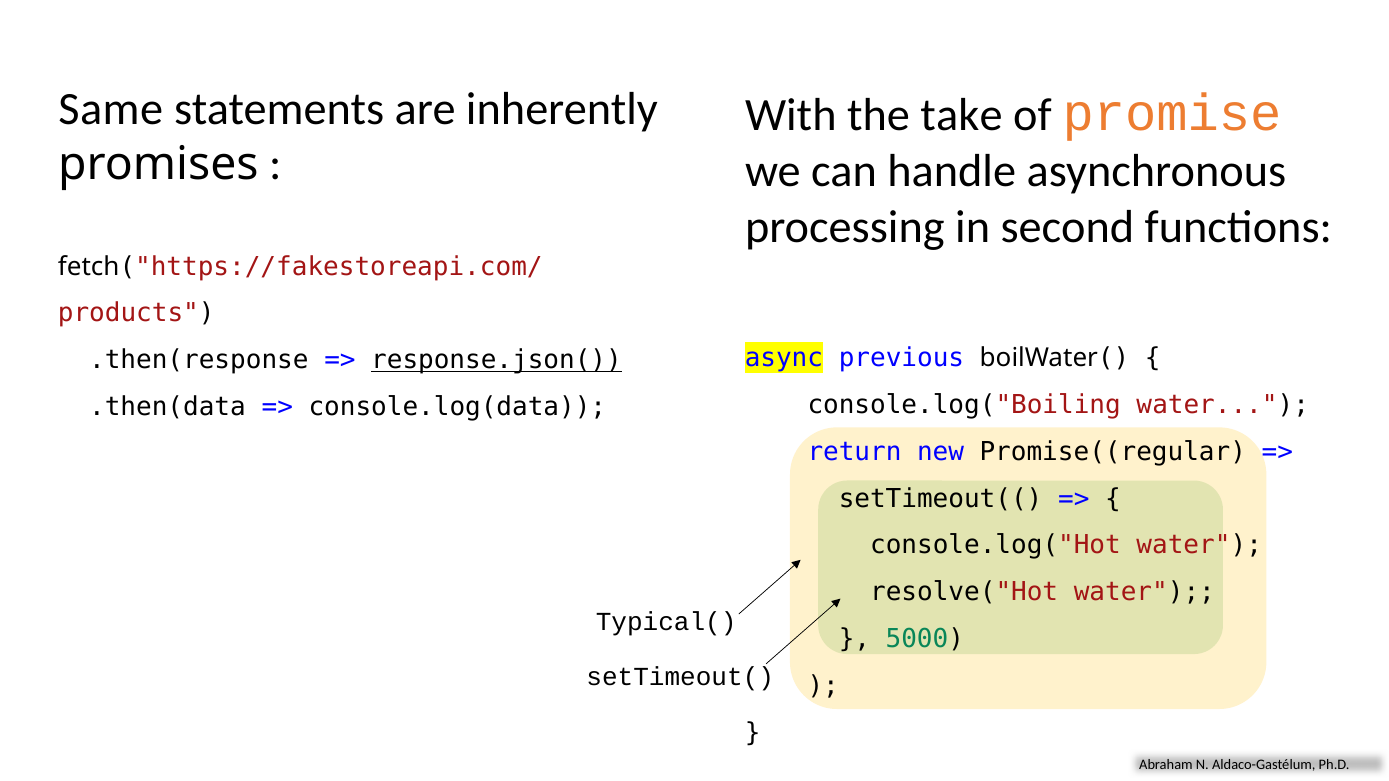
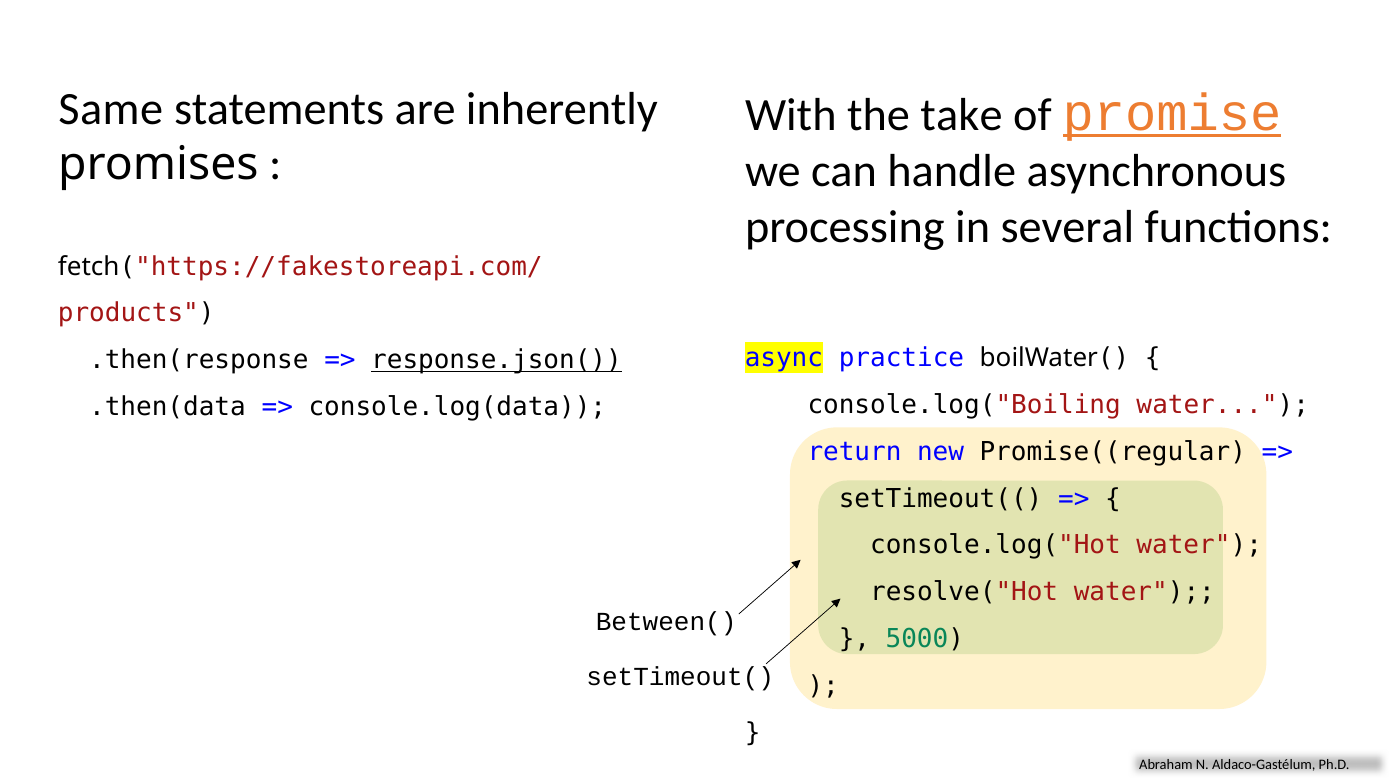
promise underline: none -> present
second: second -> several
previous: previous -> practice
Typical(: Typical( -> Between(
